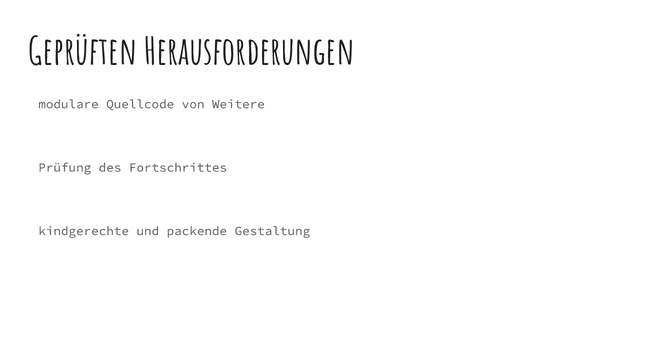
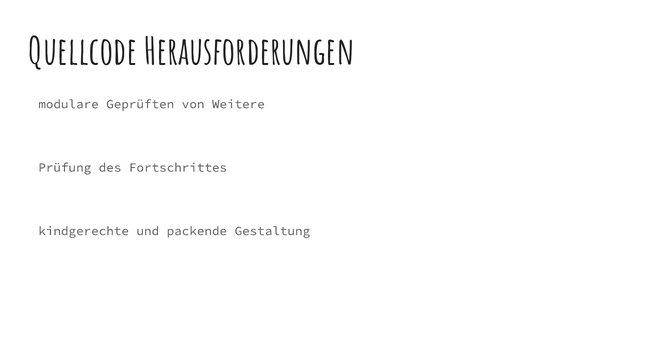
Geprüften: Geprüften -> Quellcode
Quellcode: Quellcode -> Geprüften
